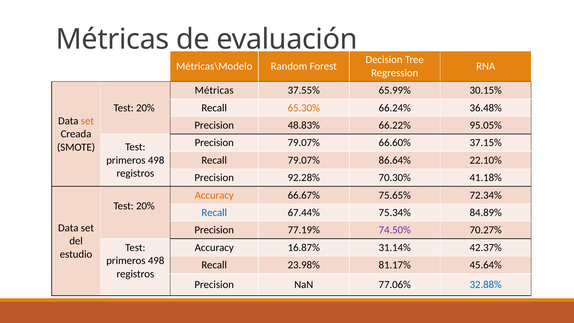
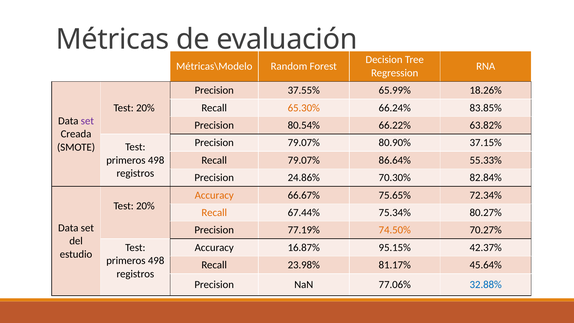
Métricas at (214, 90): Métricas -> Precision
30.15%: 30.15% -> 18.26%
36.48%: 36.48% -> 83.85%
set at (87, 121) colour: orange -> purple
48.83%: 48.83% -> 80.54%
95.05%: 95.05% -> 63.82%
66.60%: 66.60% -> 80.90%
22.10%: 22.10% -> 55.33%
92.28%: 92.28% -> 24.86%
41.18%: 41.18% -> 82.84%
Recall at (214, 213) colour: blue -> orange
84.89%: 84.89% -> 80.27%
74.50% colour: purple -> orange
31.14%: 31.14% -> 95.15%
